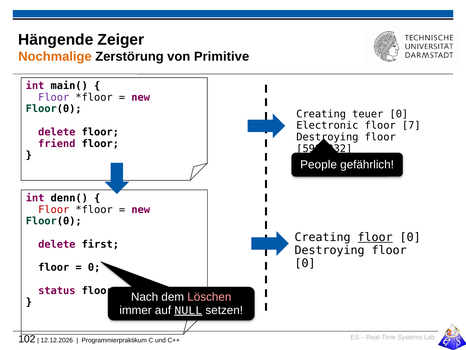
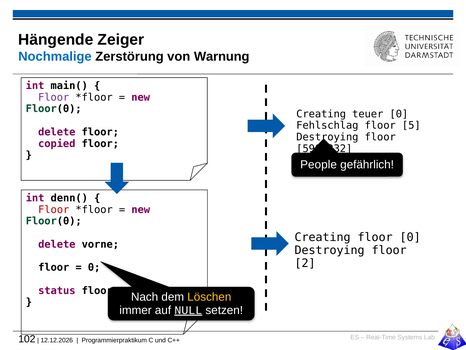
Nochmalige colour: orange -> blue
Primitive: Primitive -> Warnung
Electronic: Electronic -> Fehlschlag
7: 7 -> 5
friend: friend -> copied
floor at (375, 237) underline: present -> none
first: first -> vorne
0 at (305, 263): 0 -> 2
Löschen colour: pink -> yellow
